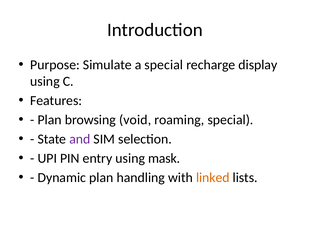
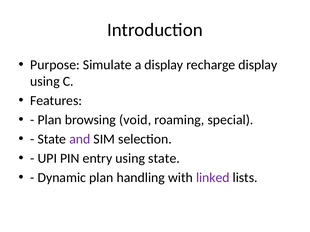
a special: special -> display
using mask: mask -> state
linked colour: orange -> purple
